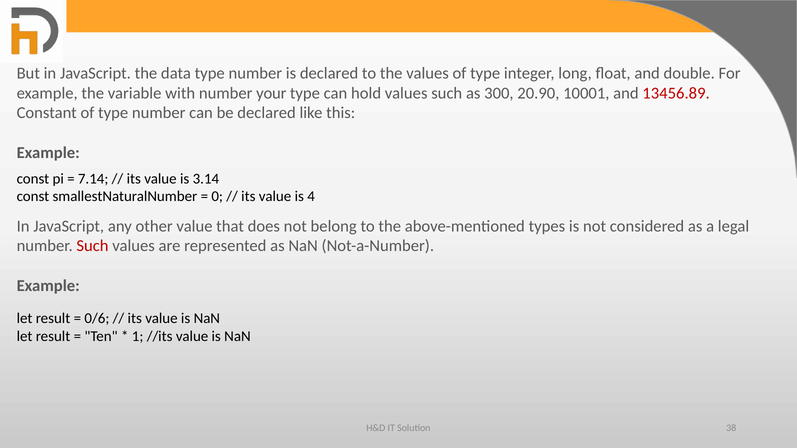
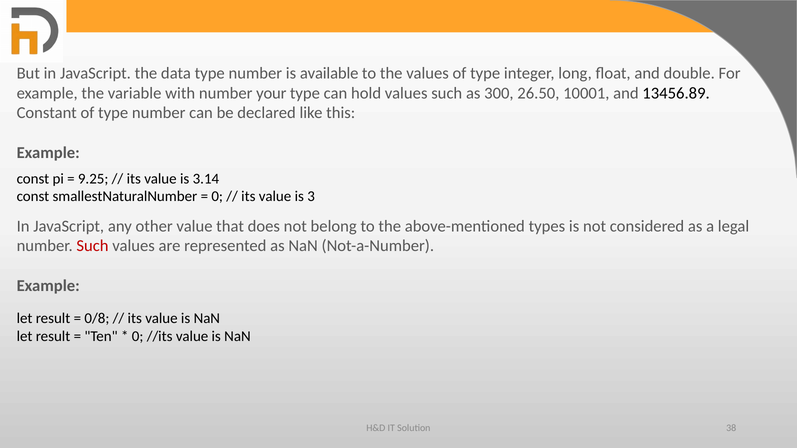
is declared: declared -> available
20.90: 20.90 -> 26.50
13456.89 colour: red -> black
7.14: 7.14 -> 9.25
4: 4 -> 3
0/6: 0/6 -> 0/8
1 at (138, 337): 1 -> 0
